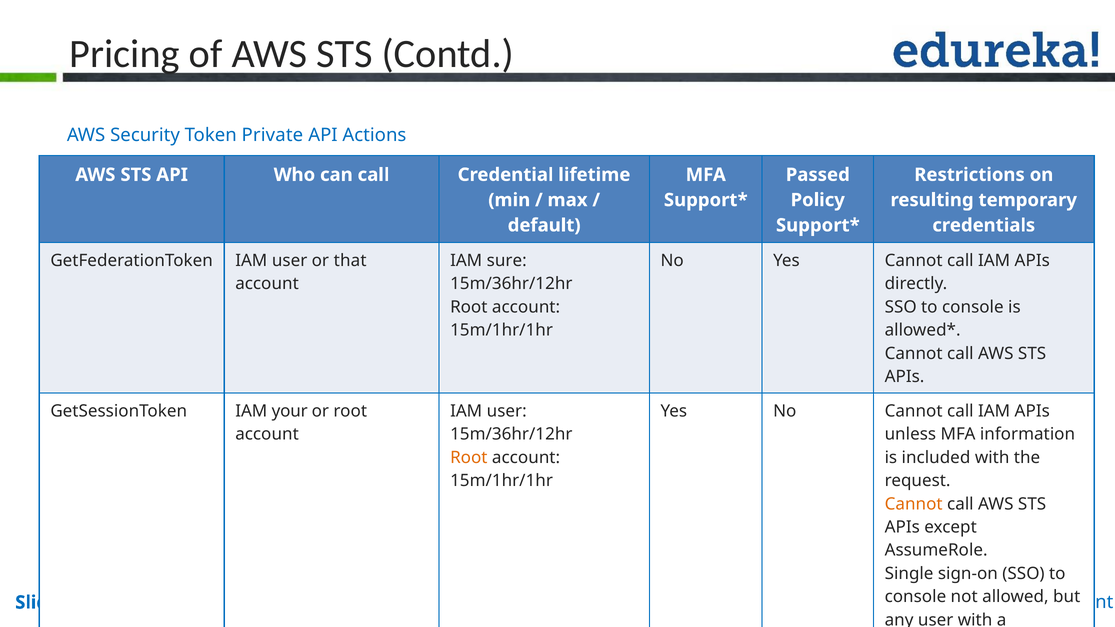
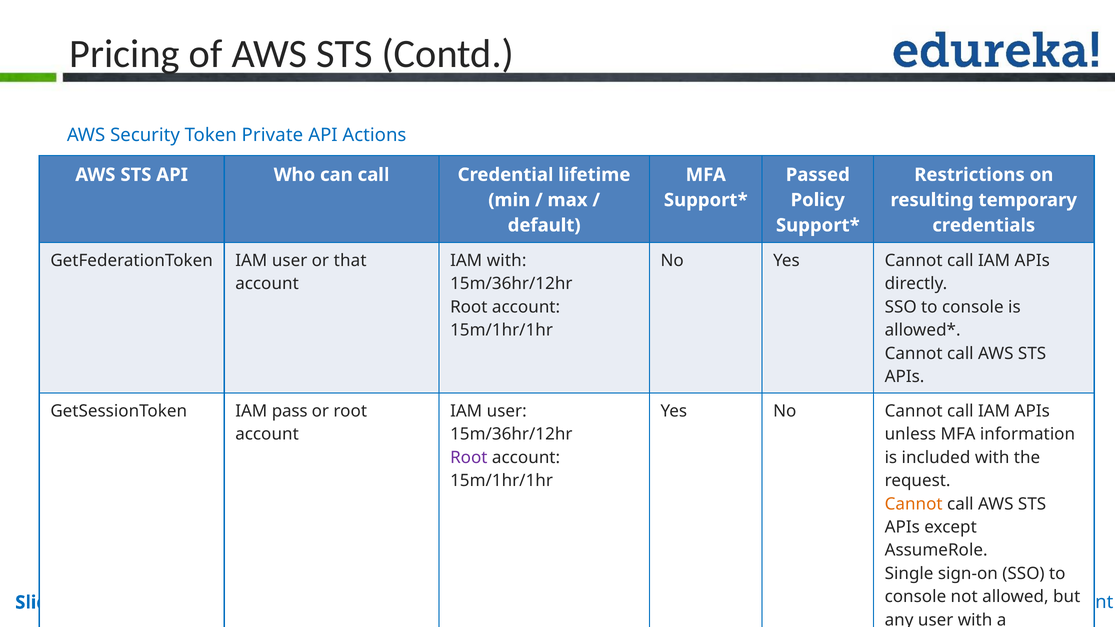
IAM sure: sure -> with
your: your -> pass
Root at (469, 458) colour: orange -> purple
